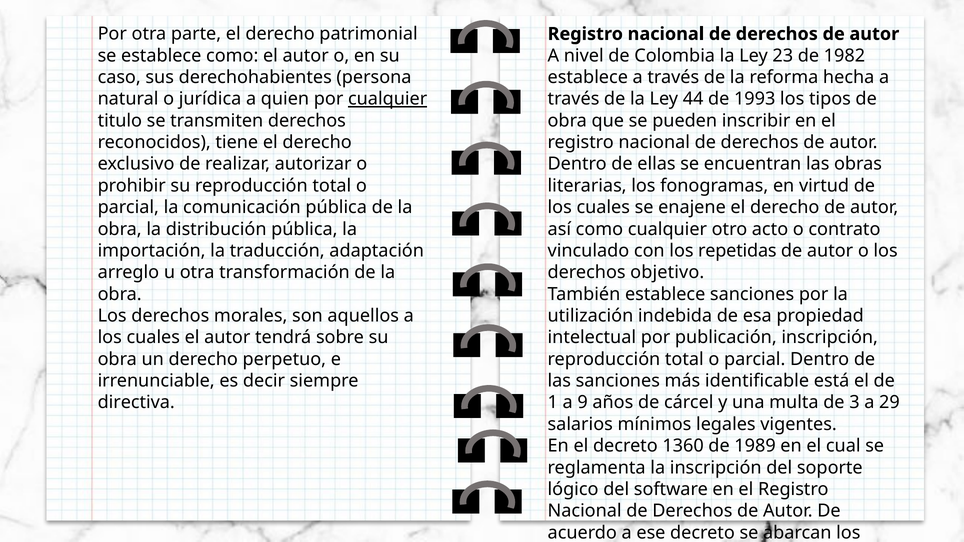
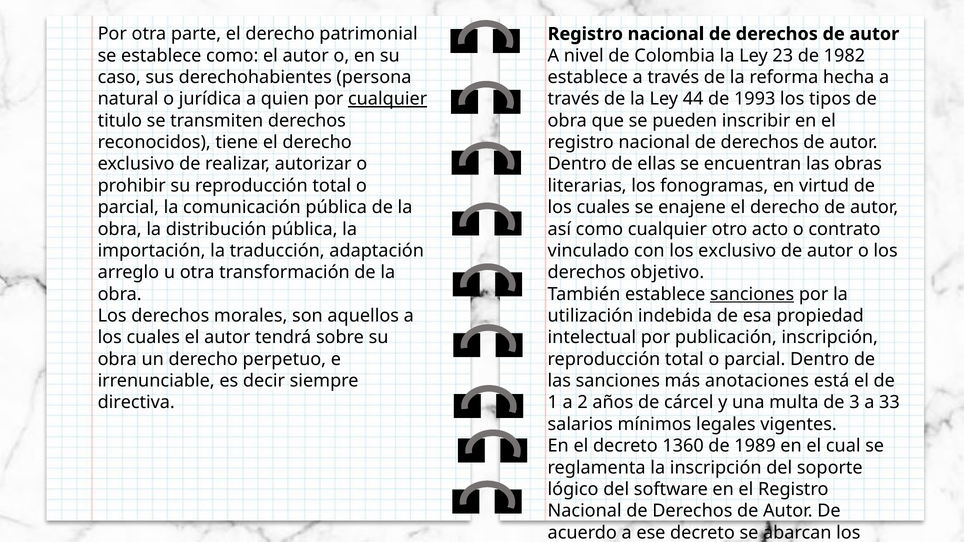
los repetidas: repetidas -> exclusivo
sanciones at (752, 294) underline: none -> present
identificable: identificable -> anotaciones
9: 9 -> 2
29: 29 -> 33
